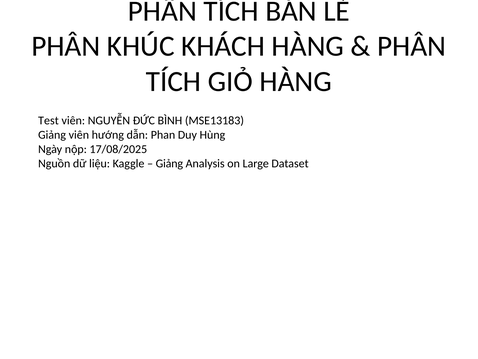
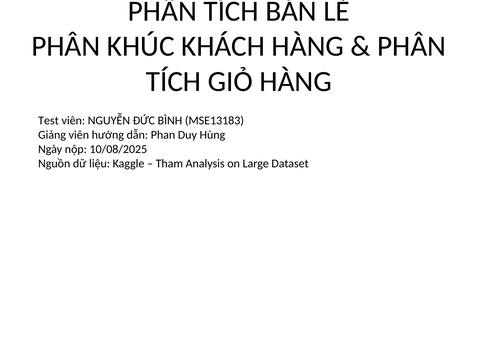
17/08/2025: 17/08/2025 -> 10/08/2025
Giảng at (169, 163): Giảng -> Tham
